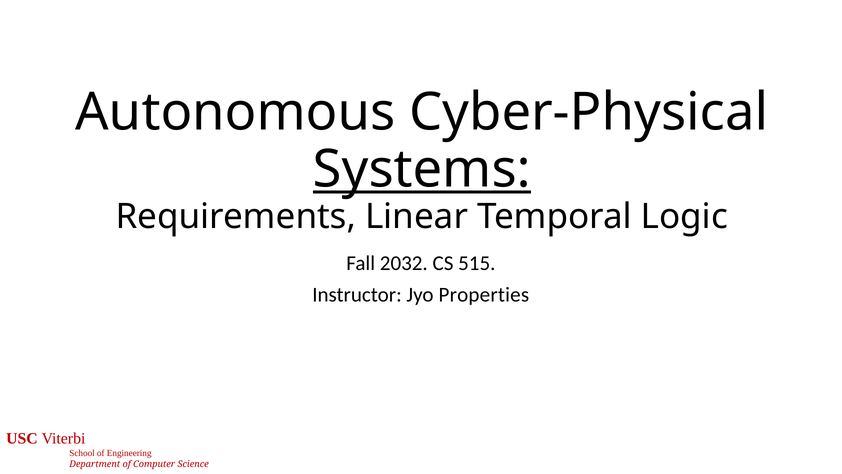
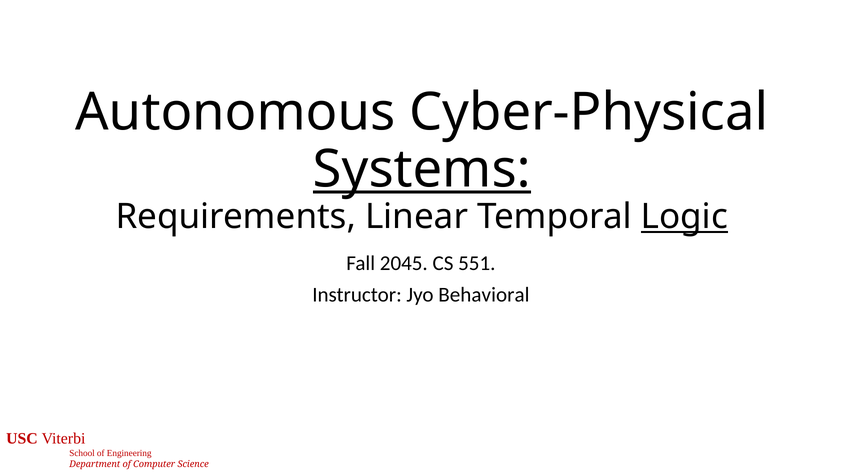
Logic underline: none -> present
2032: 2032 -> 2045
515: 515 -> 551
Properties: Properties -> Behavioral
